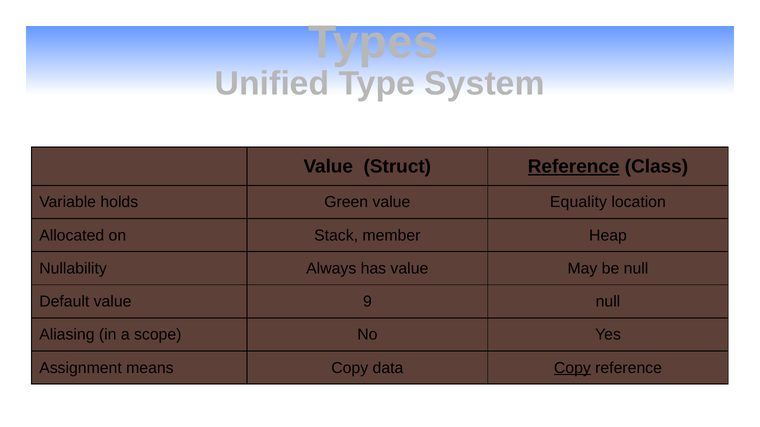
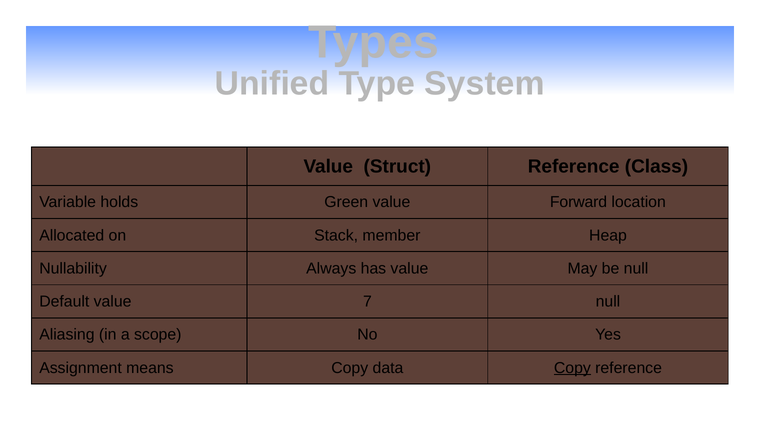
Reference at (574, 167) underline: present -> none
Equality: Equality -> Forward
9: 9 -> 7
